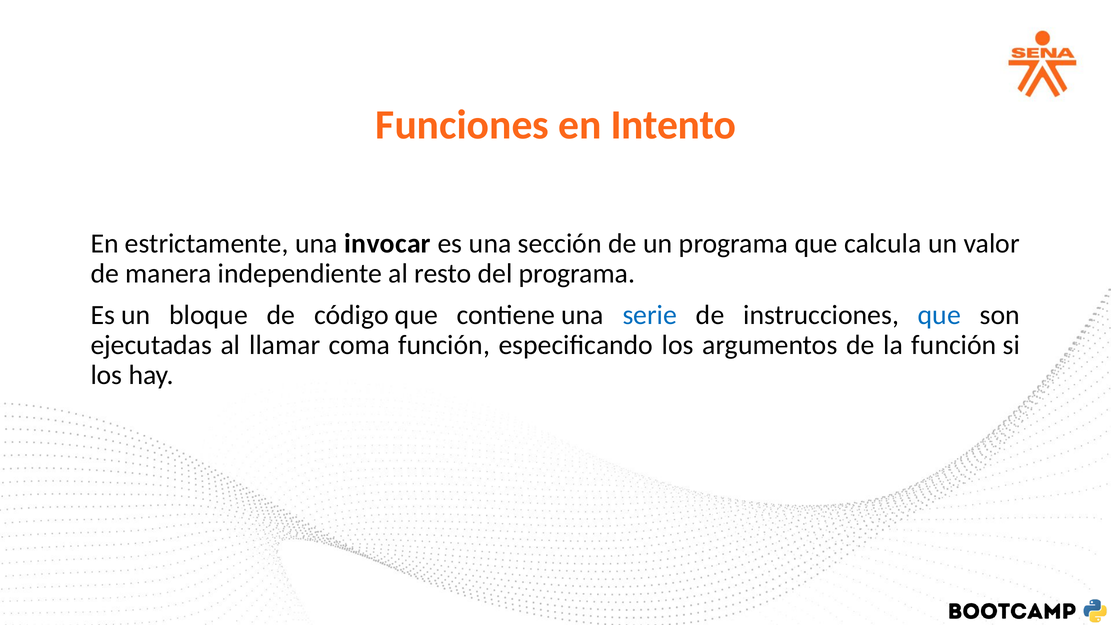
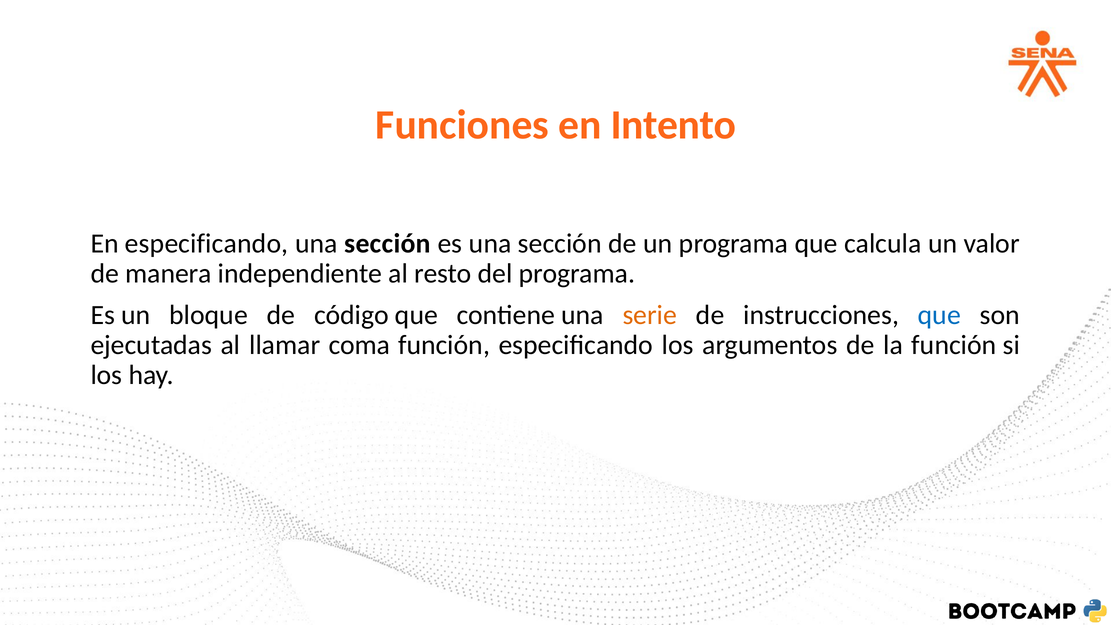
En estrictamente: estrictamente -> especificando
invocar at (388, 244): invocar -> sección
serie colour: blue -> orange
